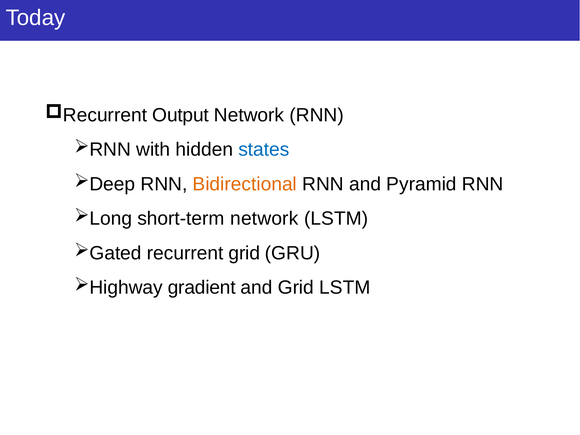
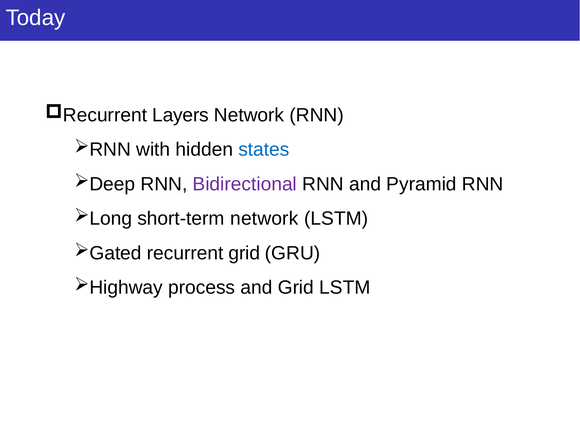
Output: Output -> Layers
Bidirectional colour: orange -> purple
gradient: gradient -> process
